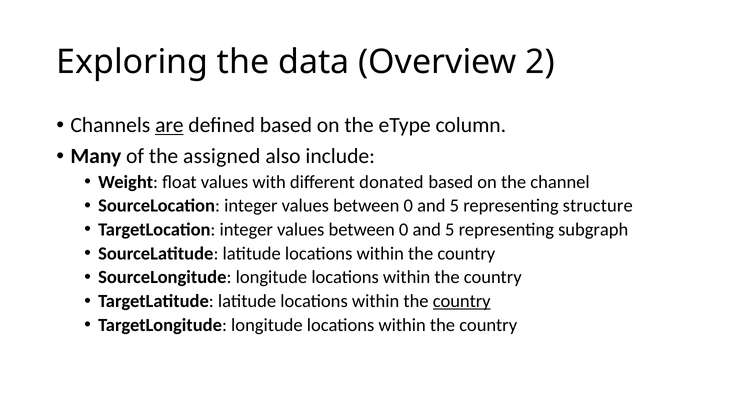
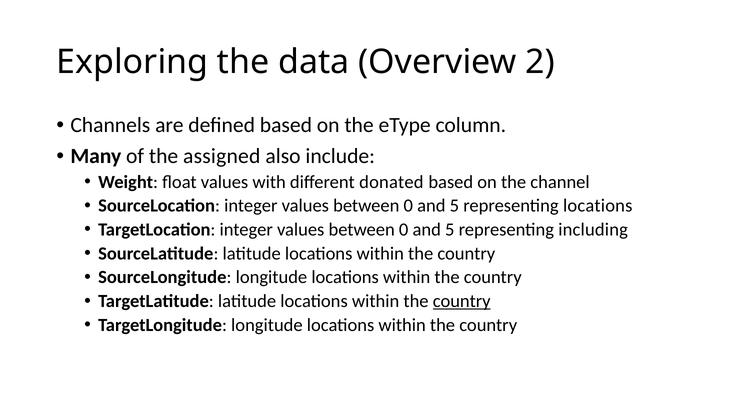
are underline: present -> none
representing structure: structure -> locations
subgraph: subgraph -> including
